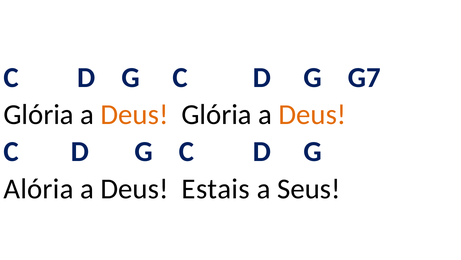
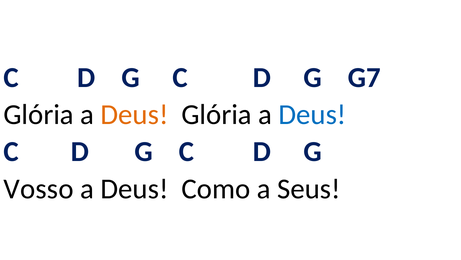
Deus at (312, 114) colour: orange -> blue
Alória: Alória -> Vosso
Estais: Estais -> Como
